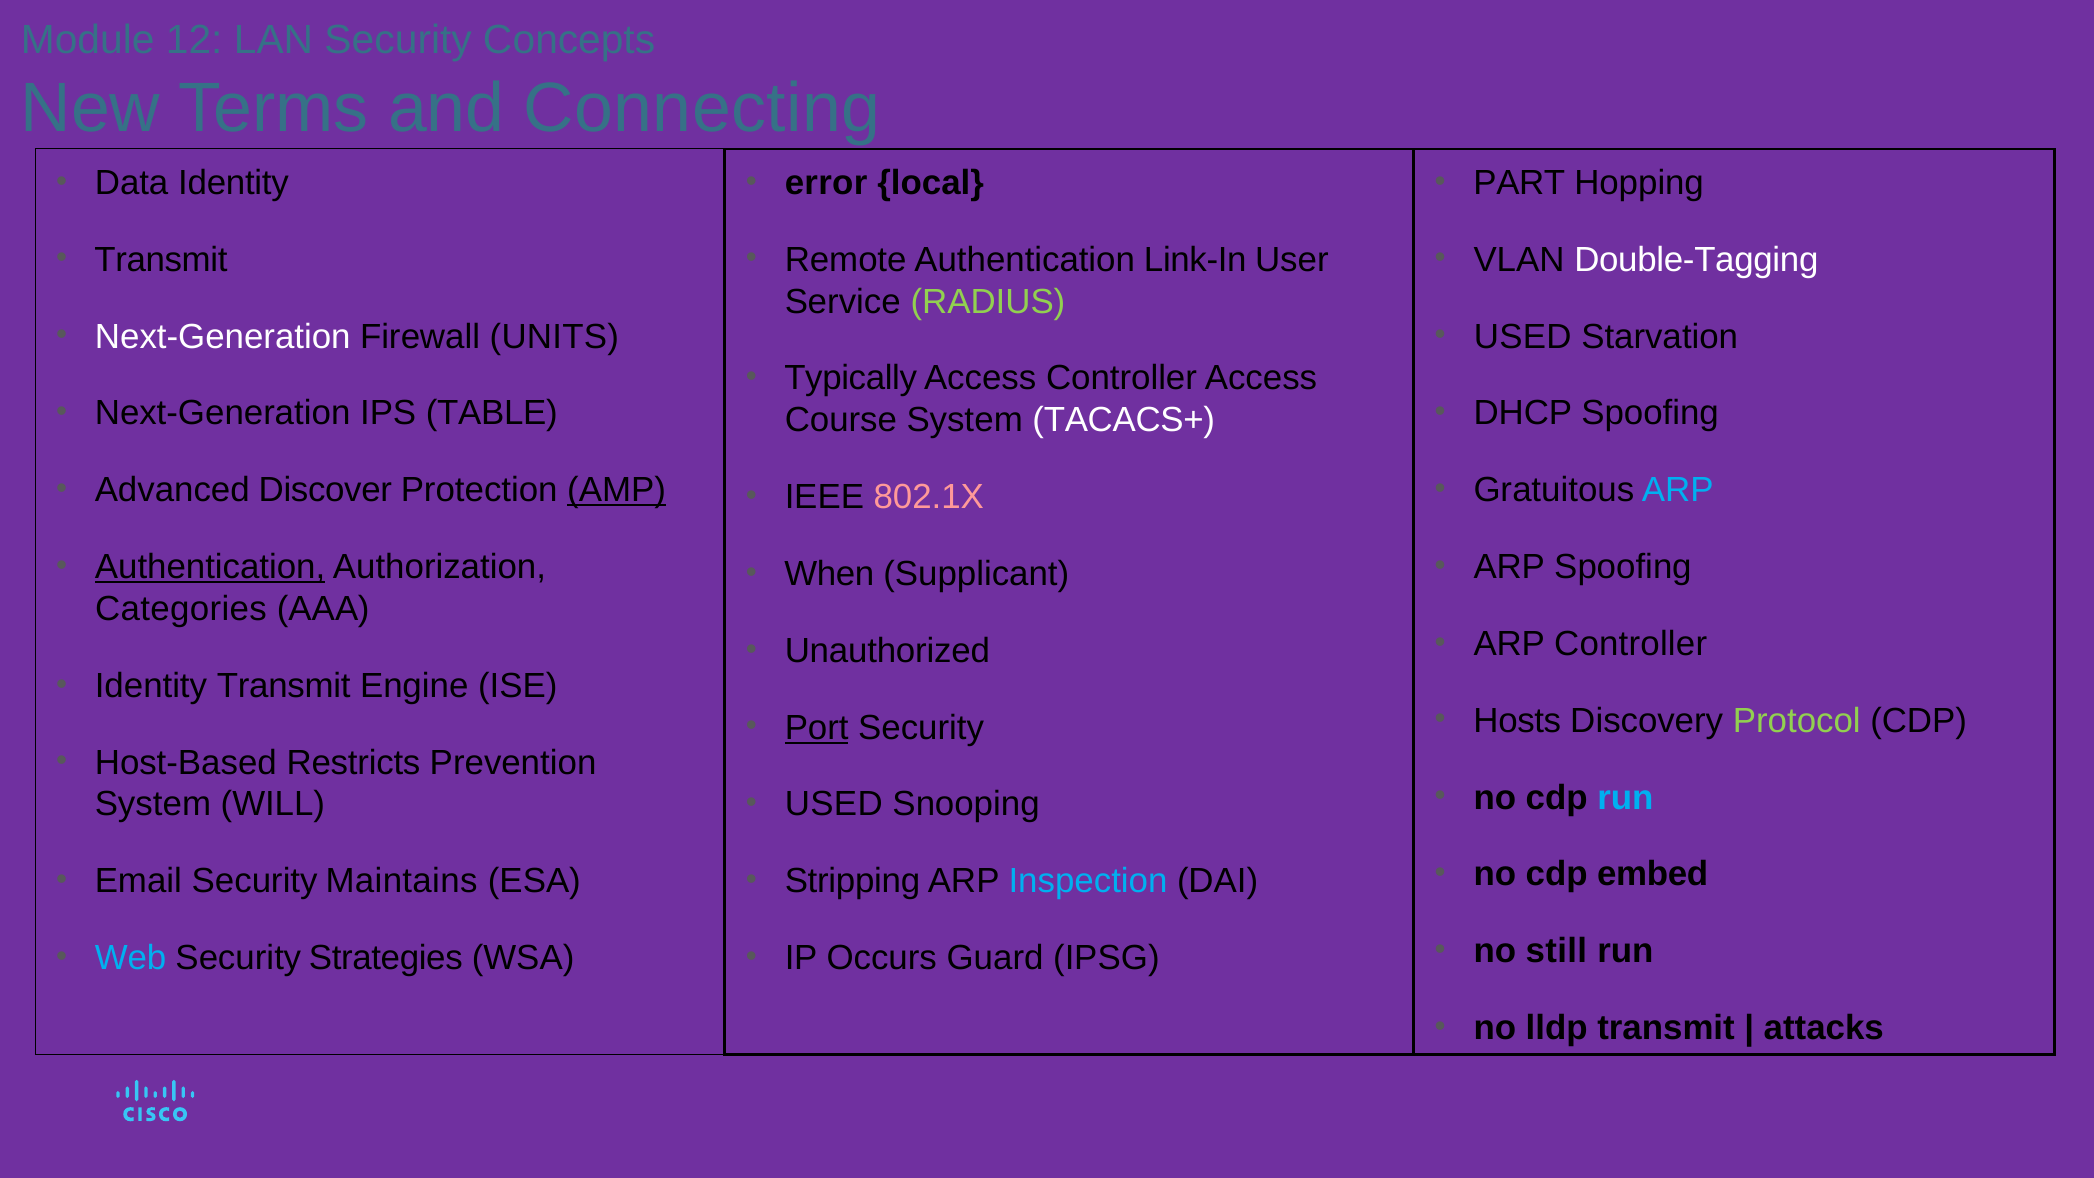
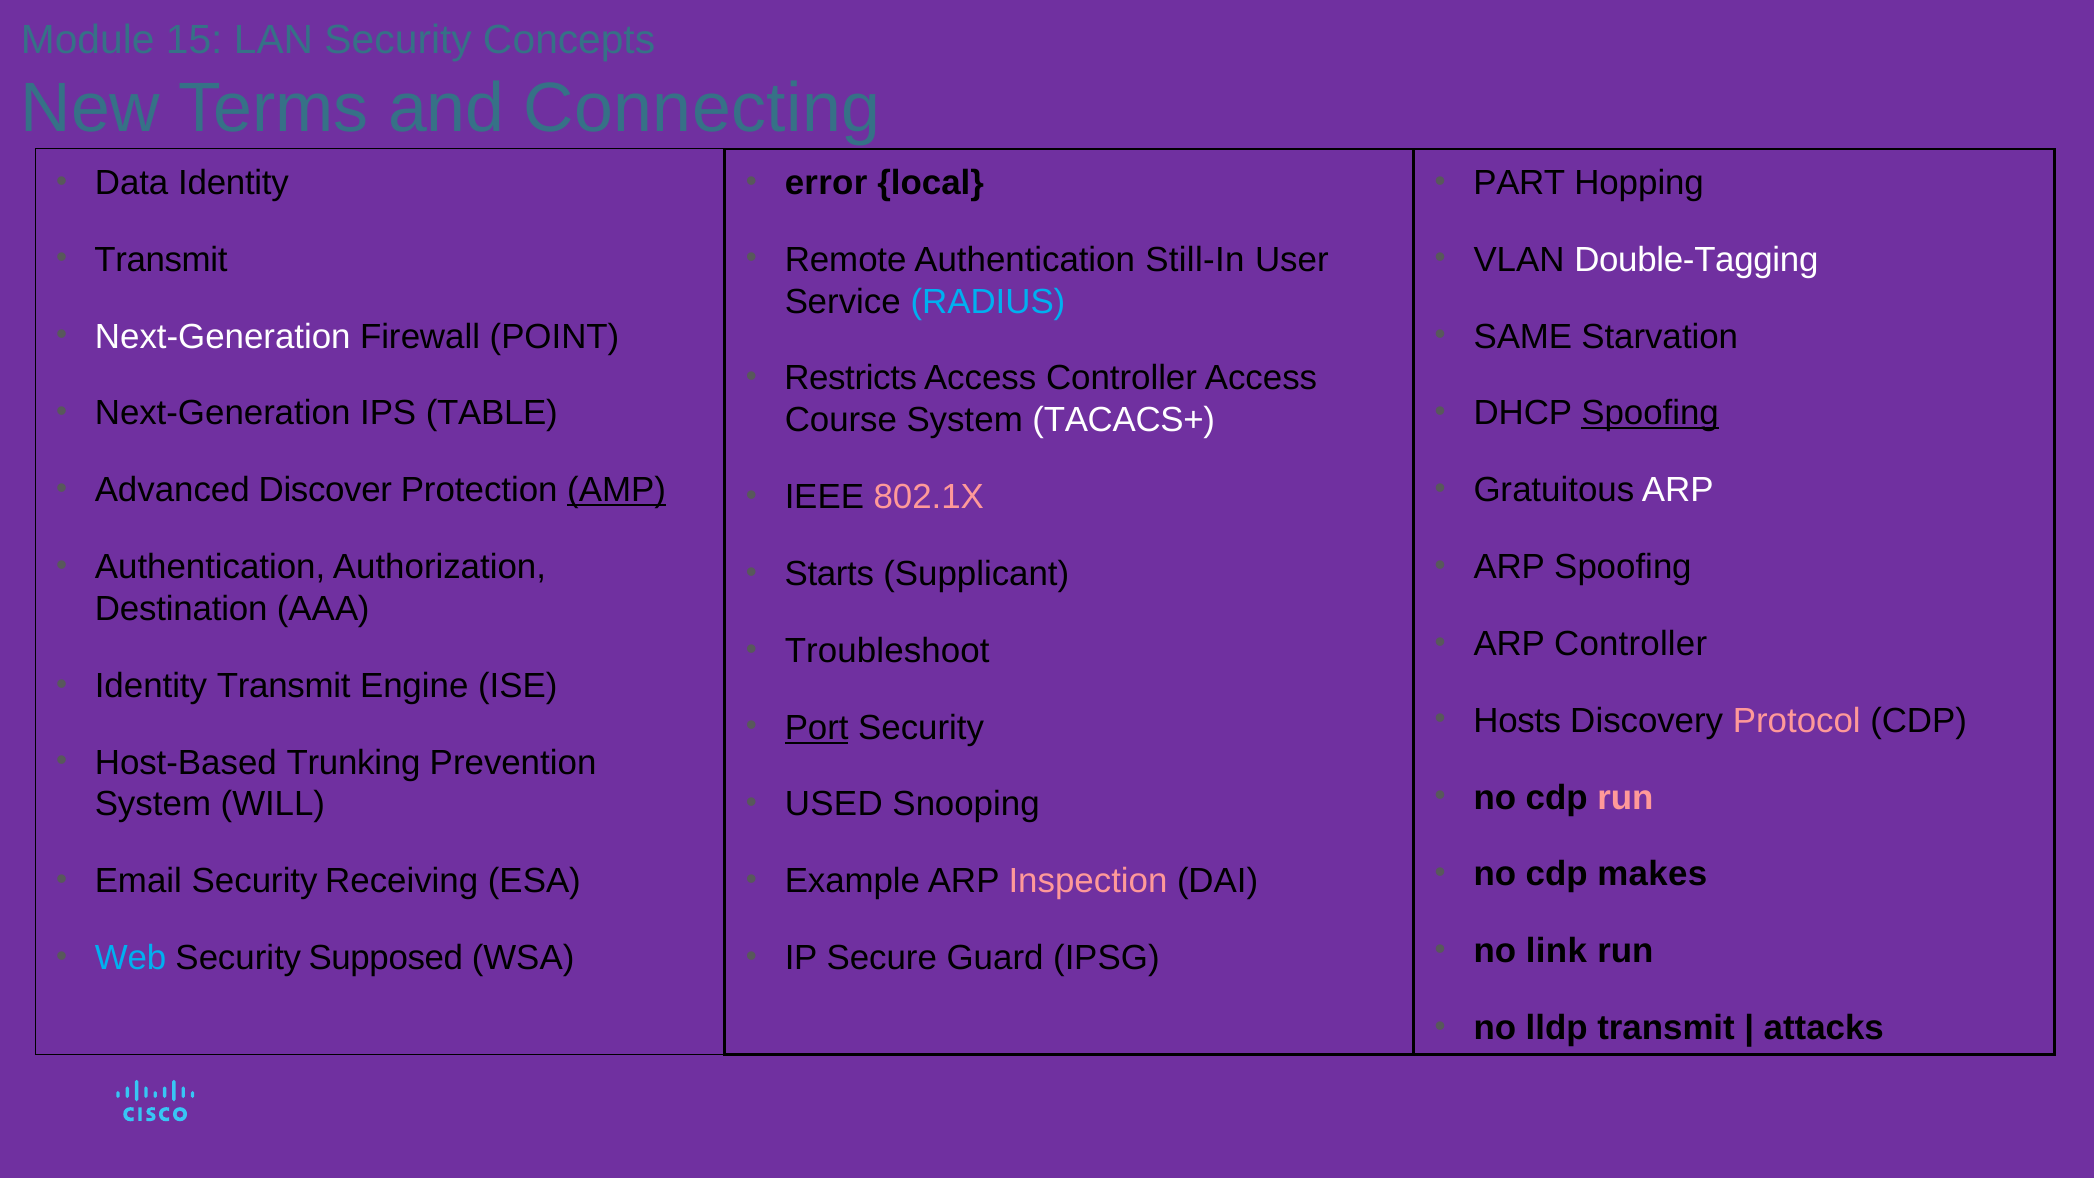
12: 12 -> 15
Link-In: Link-In -> Still-In
RADIUS colour: light green -> light blue
UNITS: UNITS -> POINT
USED at (1523, 336): USED -> SAME
Typically: Typically -> Restricts
Spoofing at (1650, 413) underline: none -> present
ARP at (1678, 490) colour: light blue -> white
Authentication at (210, 567) underline: present -> none
When: When -> Starts
Categories: Categories -> Destination
Unauthorized: Unauthorized -> Troubleshoot
Protocol colour: light green -> pink
Restricts: Restricts -> Trunking
run at (1625, 797) colour: light blue -> pink
embed: embed -> makes
Maintains: Maintains -> Receiving
Stripping: Stripping -> Example
Inspection colour: light blue -> pink
still: still -> link
Strategies: Strategies -> Supposed
Occurs: Occurs -> Secure
